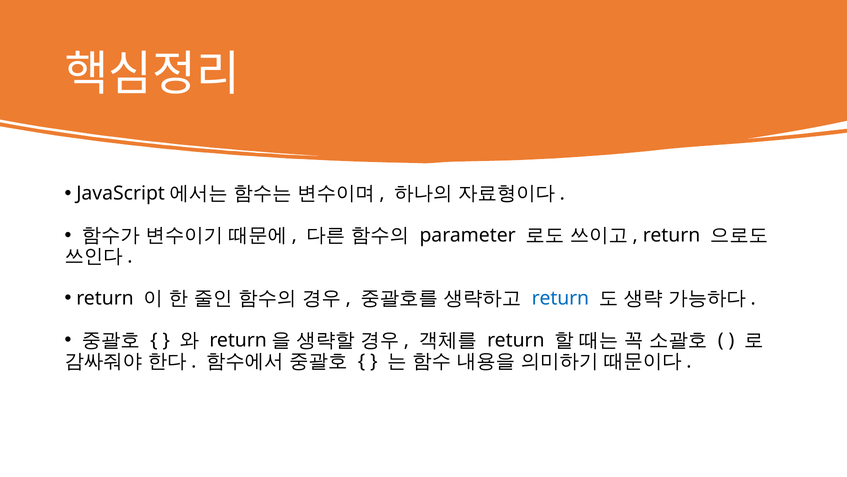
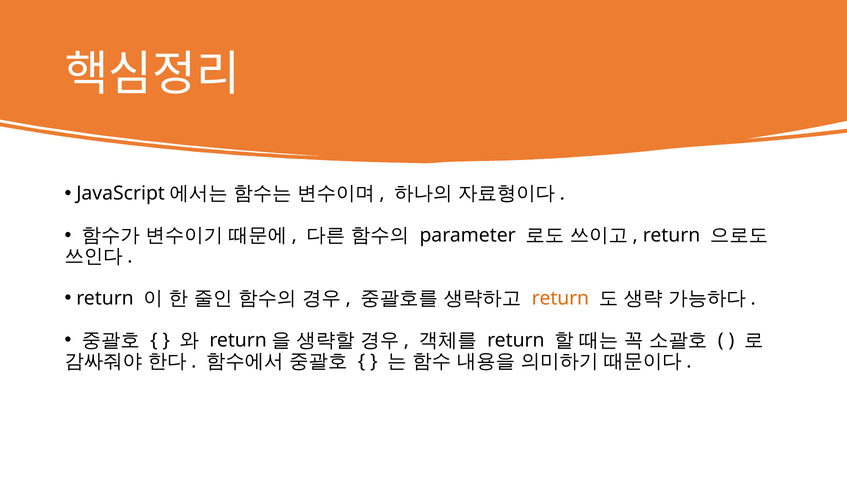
return at (560, 298) colour: blue -> orange
